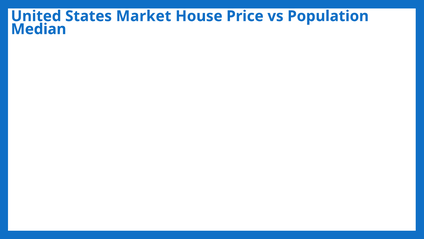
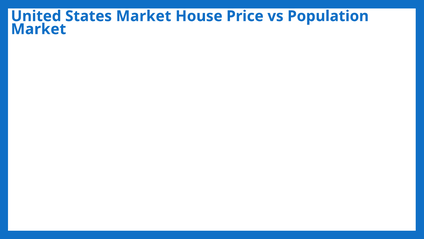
Median at (39, 29): Median -> Market
